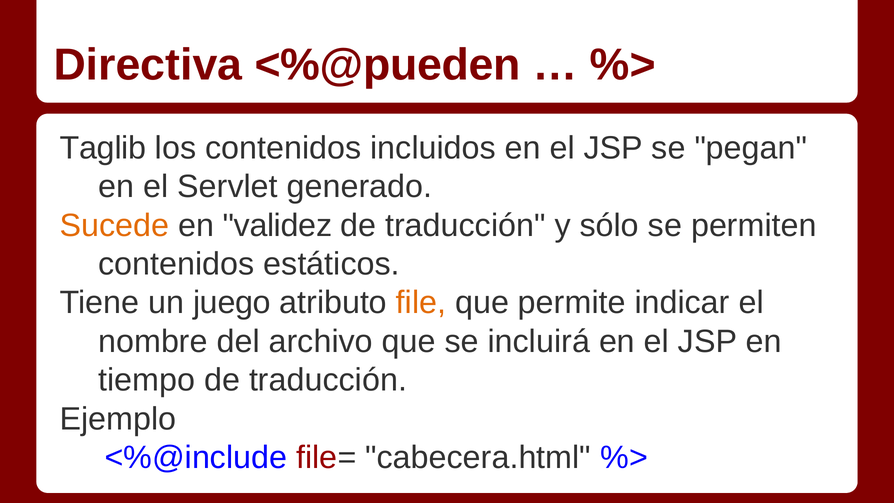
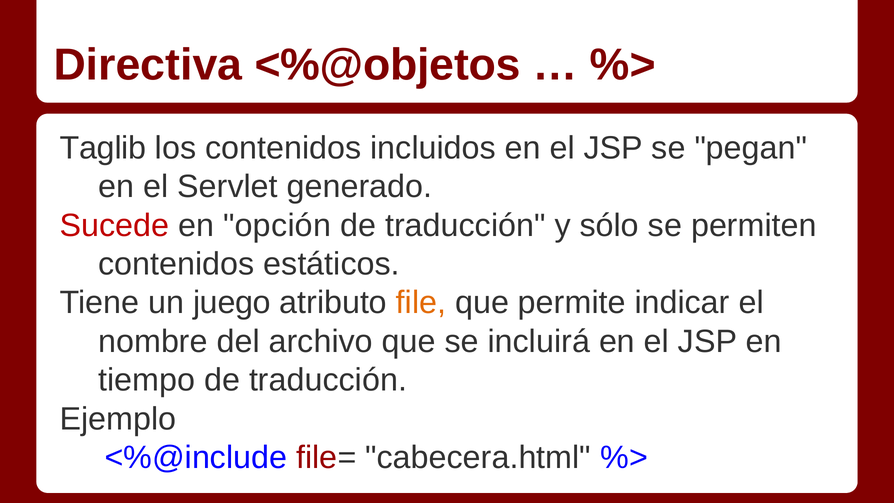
<%@pueden: <%@pueden -> <%@objetos
Sucede colour: orange -> red
validez: validez -> opción
